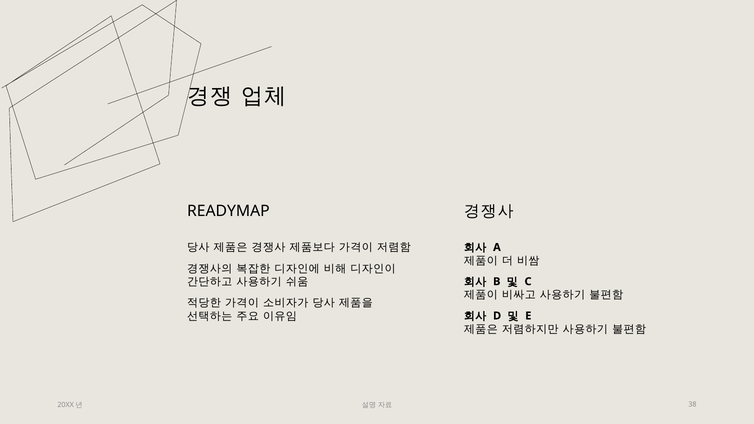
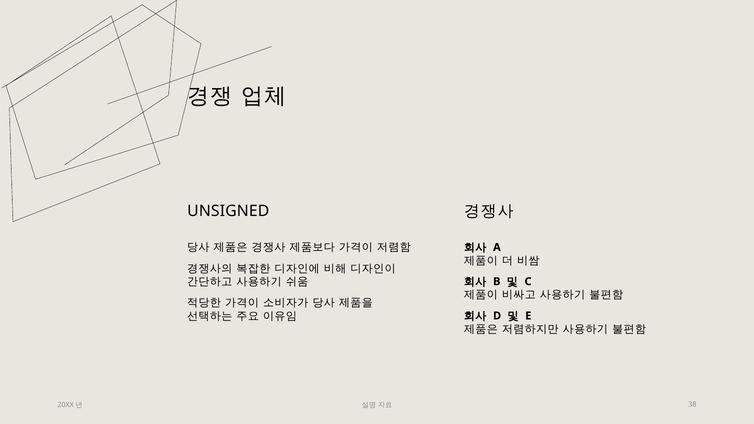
READYMAP: READYMAP -> UNSIGNED
